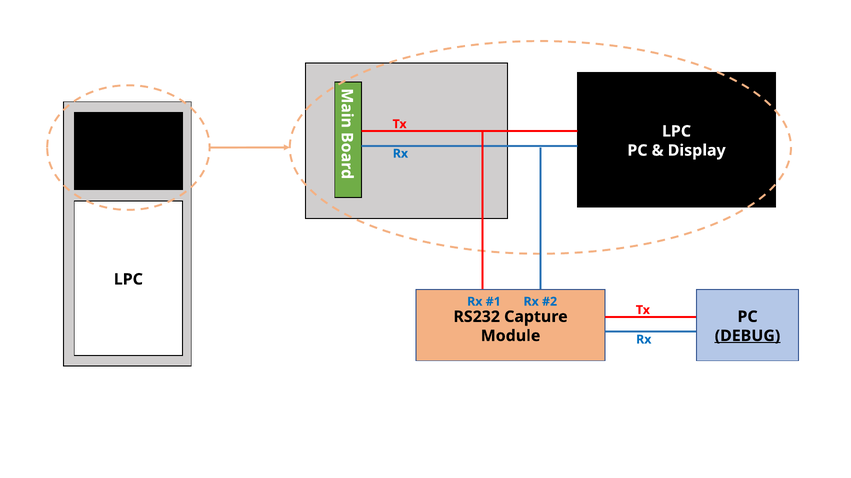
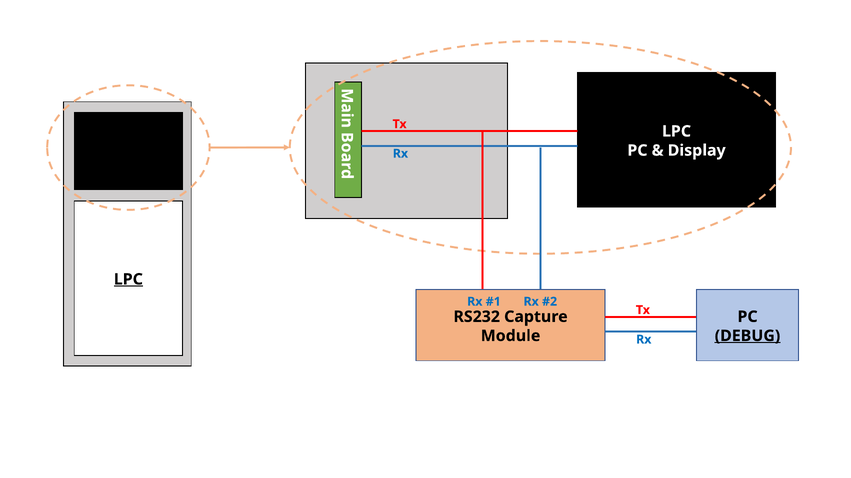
LPC at (128, 280) underline: none -> present
